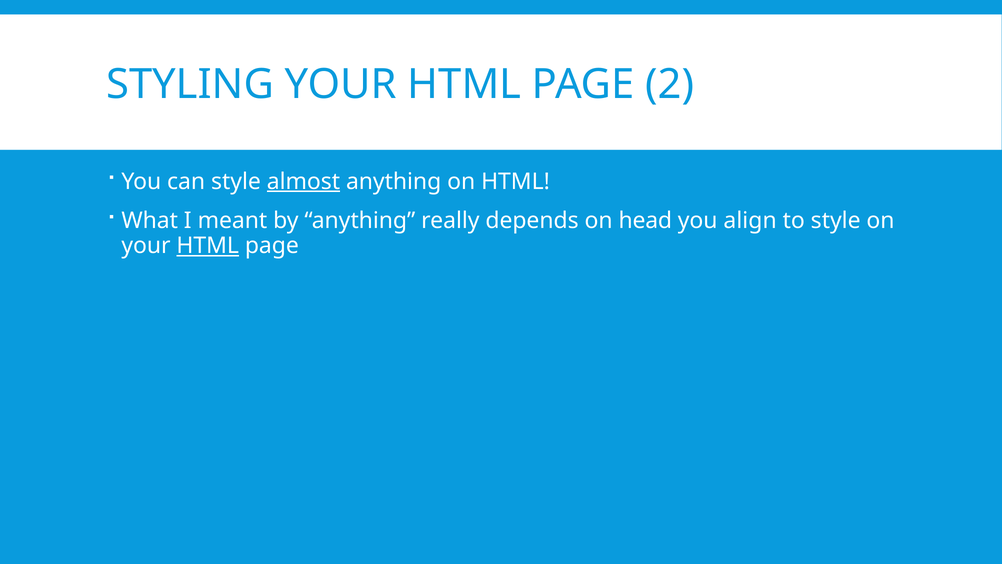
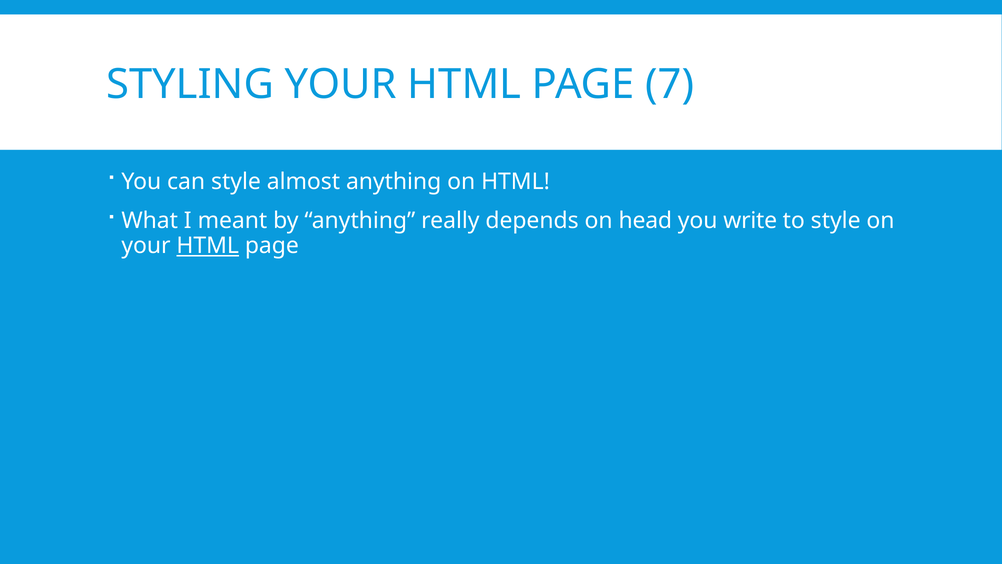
2: 2 -> 7
almost underline: present -> none
align: align -> write
